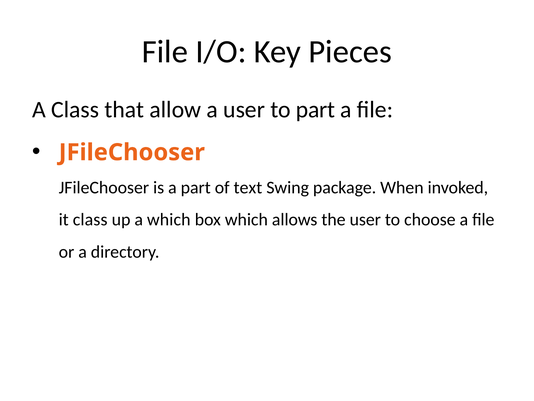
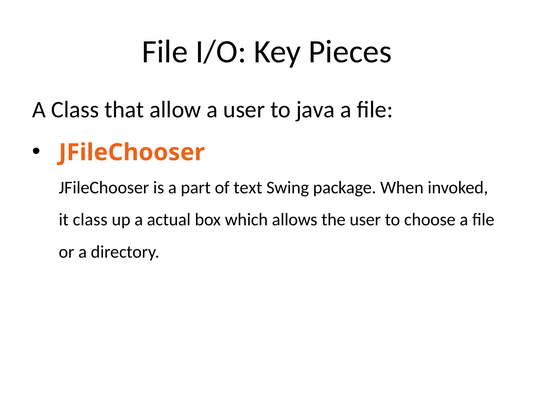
to part: part -> java
a which: which -> actual
